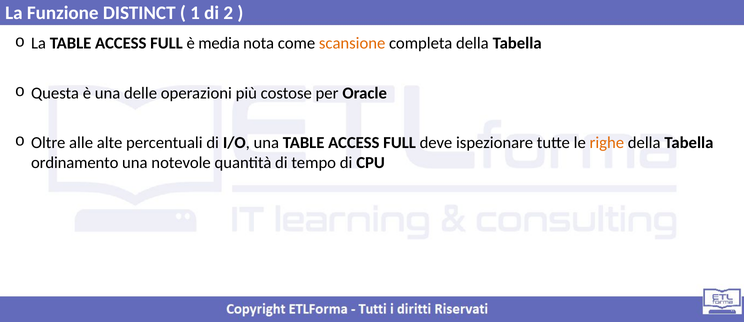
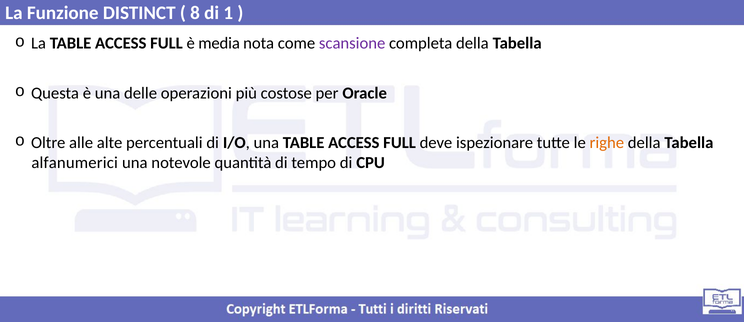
1: 1 -> 8
2: 2 -> 1
scansione colour: orange -> purple
ordinamento: ordinamento -> alfanumerici
